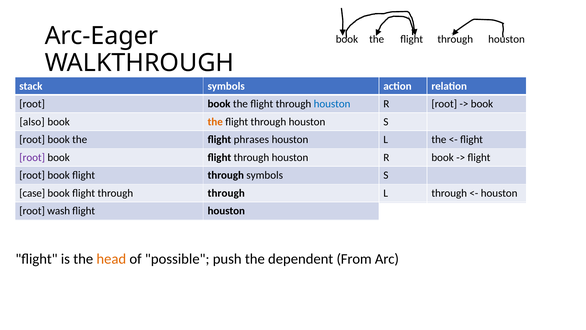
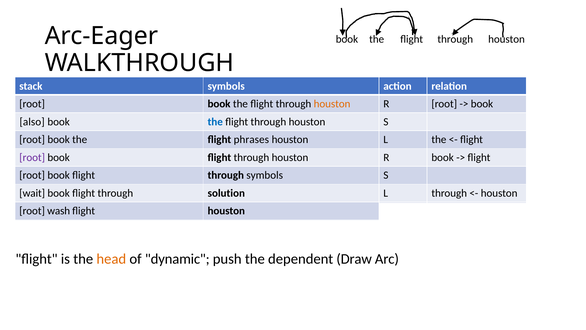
houston at (332, 104) colour: blue -> orange
the at (215, 122) colour: orange -> blue
case: case -> wait
through through: through -> solution
possible: possible -> dynamic
From: From -> Draw
